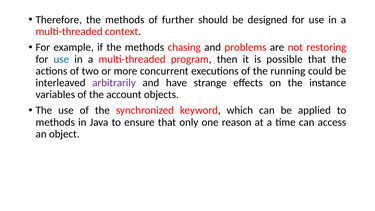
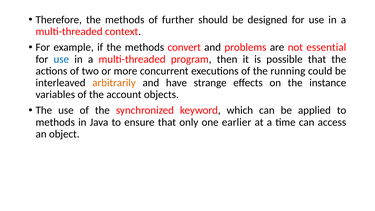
chasing: chasing -> convert
restoring: restoring -> essential
arbitrarily colour: purple -> orange
reason: reason -> earlier
